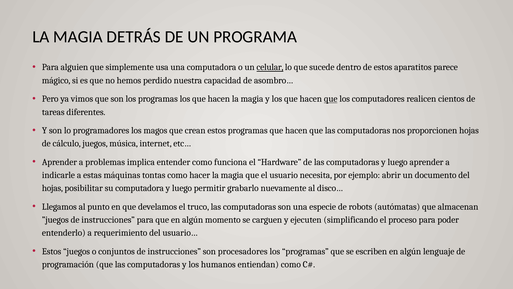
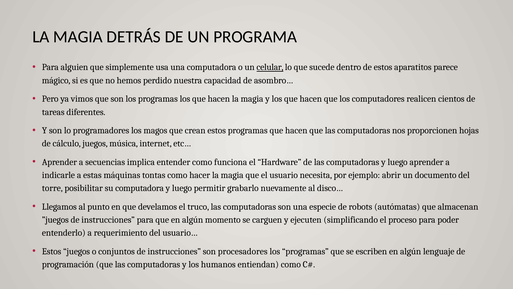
que at (331, 99) underline: present -> none
problemas: problemas -> secuencias
hojas at (52, 188): hojas -> torre
